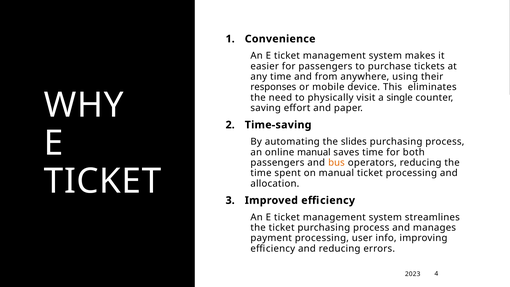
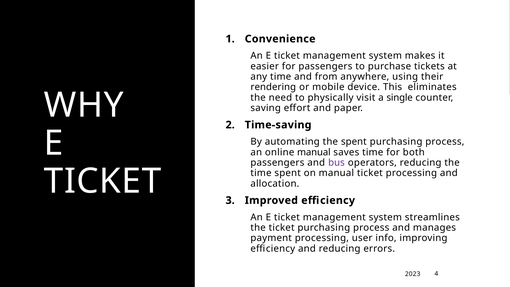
responses: responses -> rendering
the slides: slides -> spent
bus colour: orange -> purple
